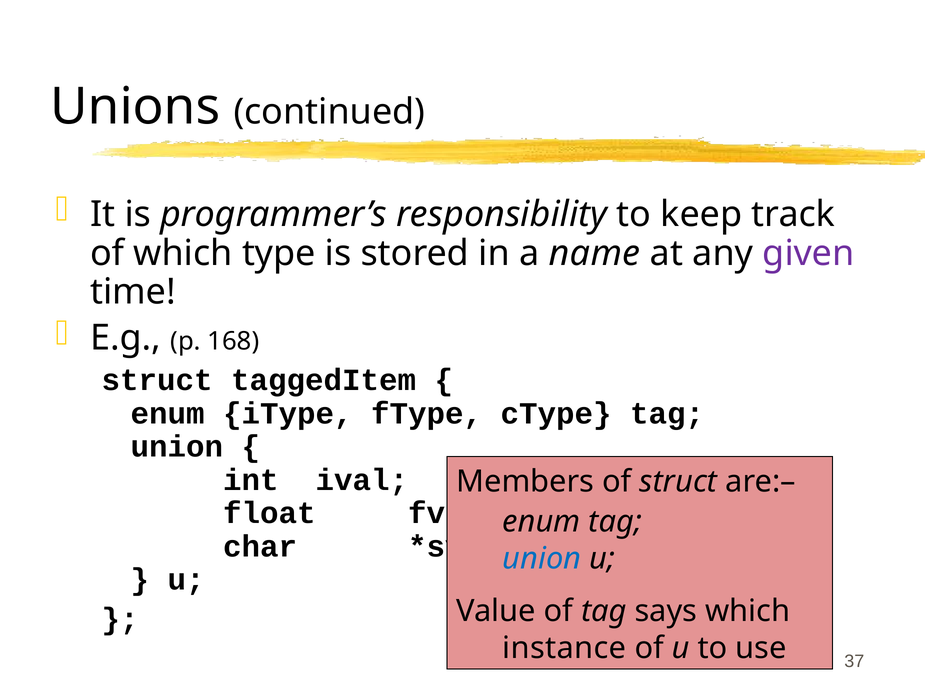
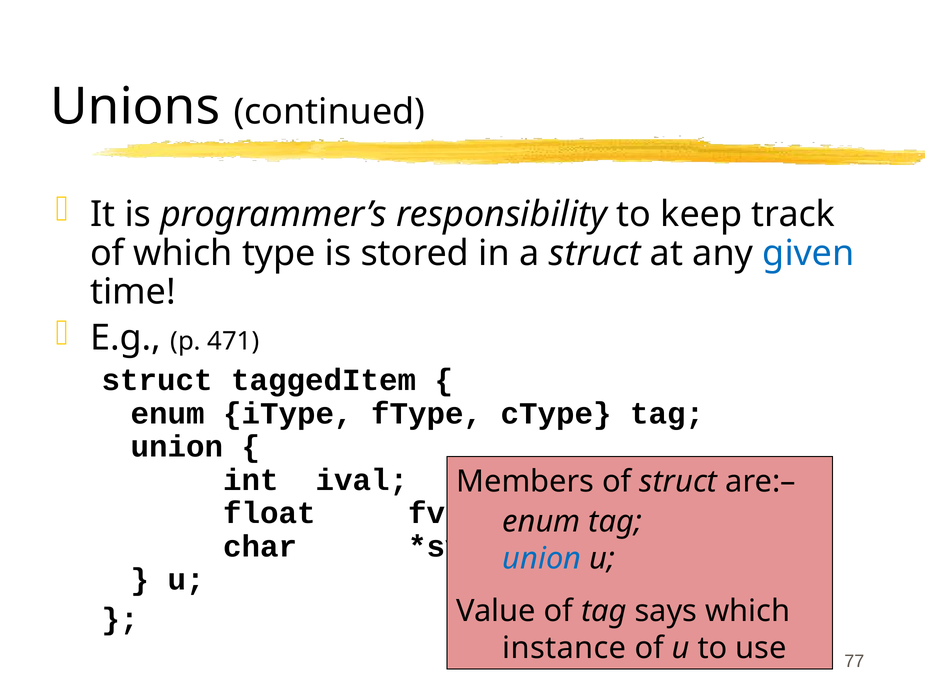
a name: name -> struct
given colour: purple -> blue
168: 168 -> 471
37: 37 -> 77
